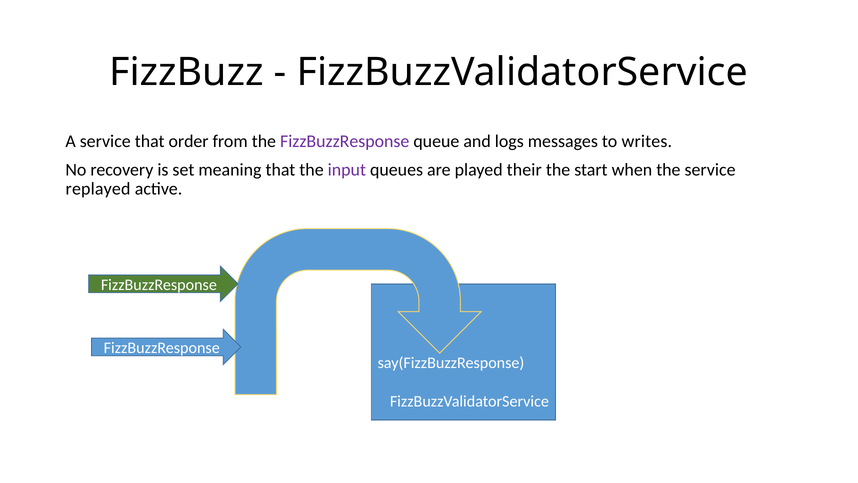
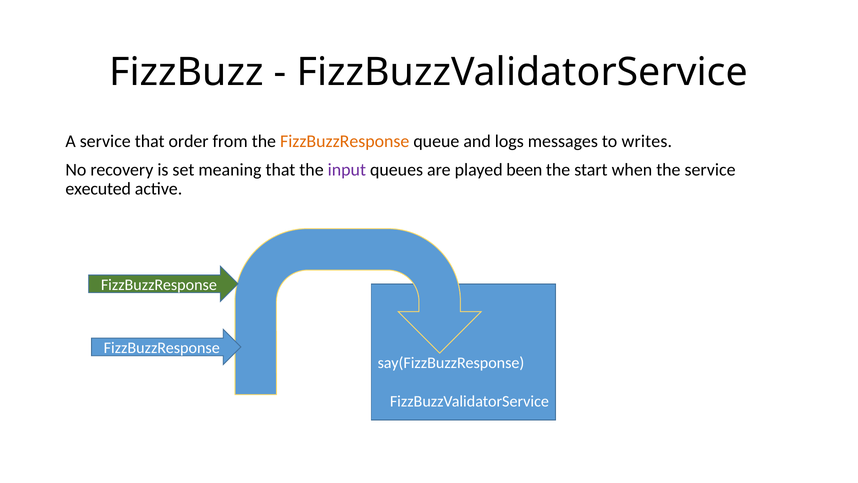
FizzBuzzResponse at (345, 141) colour: purple -> orange
their: their -> been
replayed: replayed -> executed
